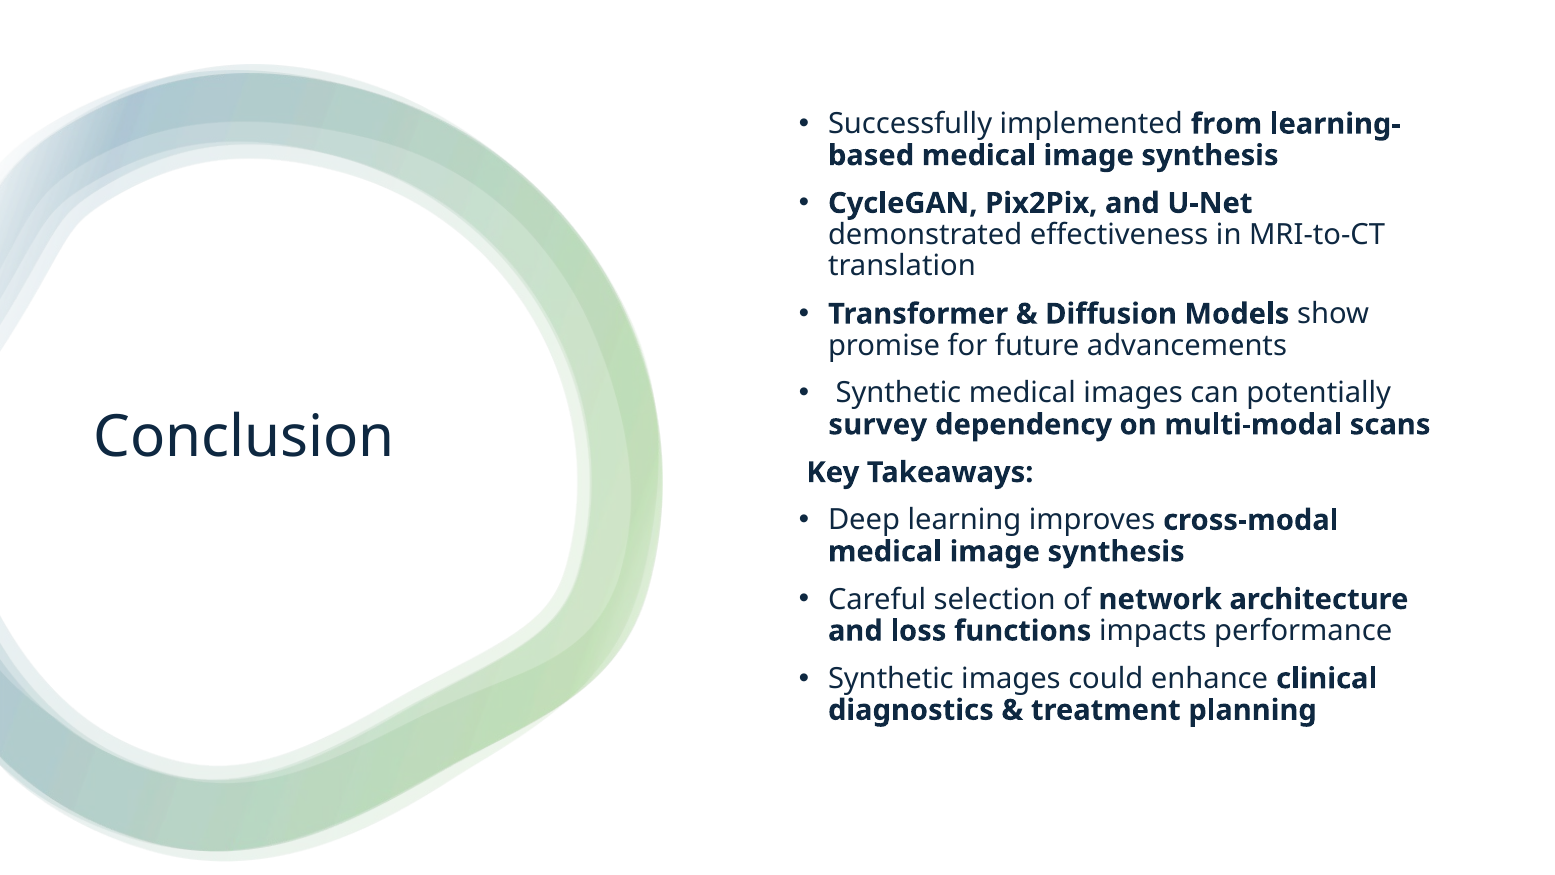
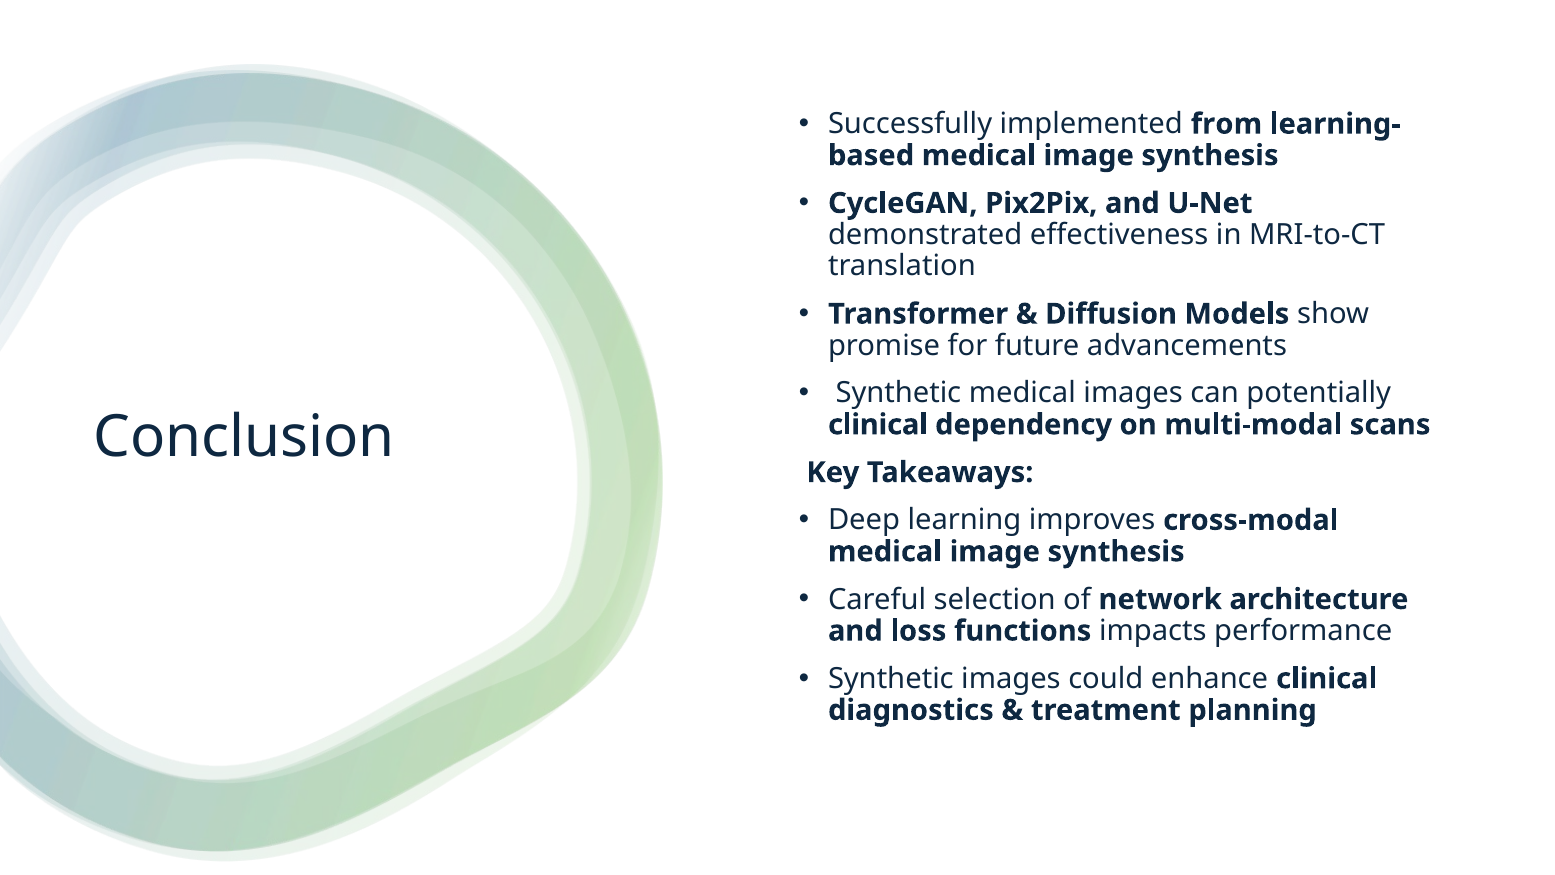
survey at (878, 425): survey -> clinical
